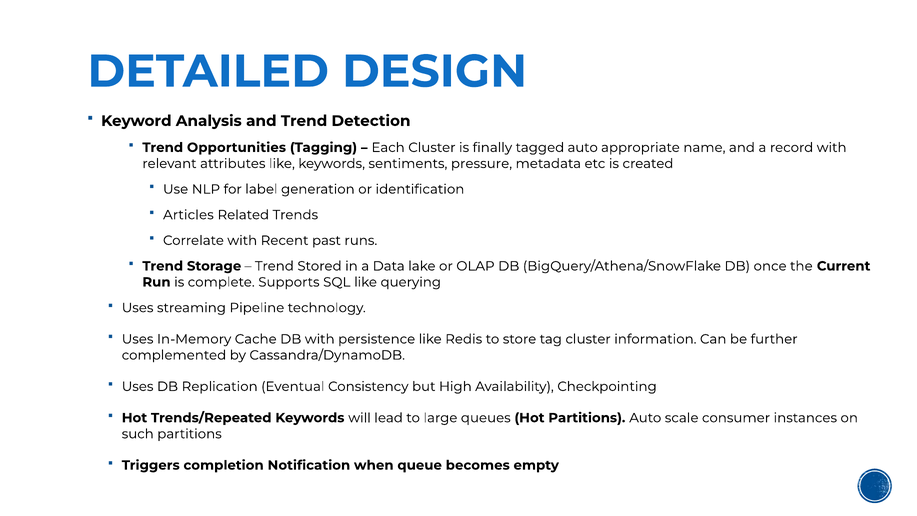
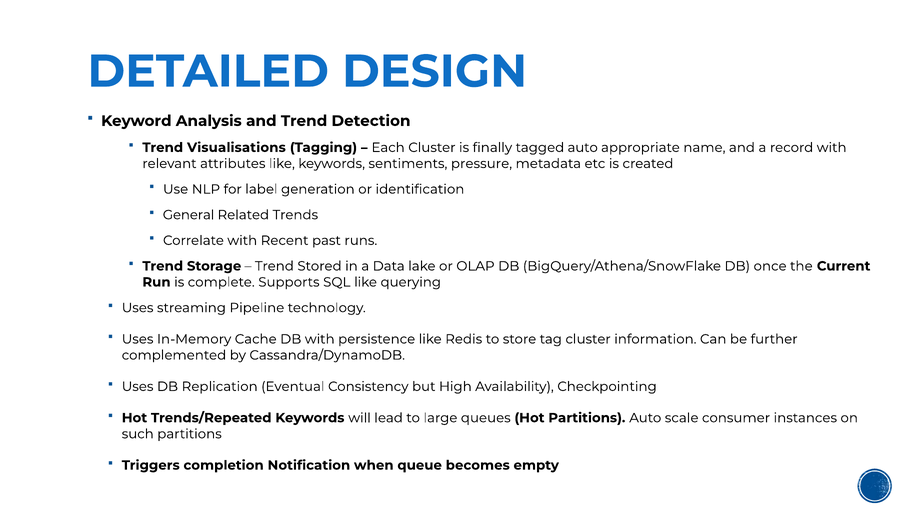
Opportunities: Opportunities -> Visualisations
Articles: Articles -> General
